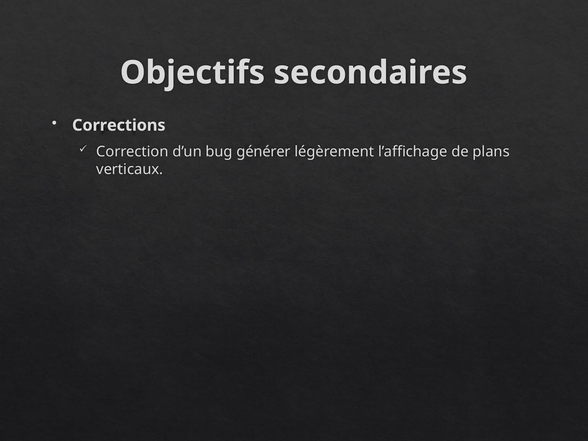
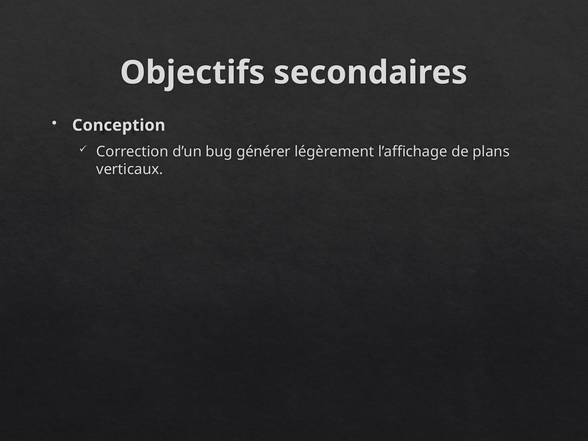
Corrections: Corrections -> Conception
